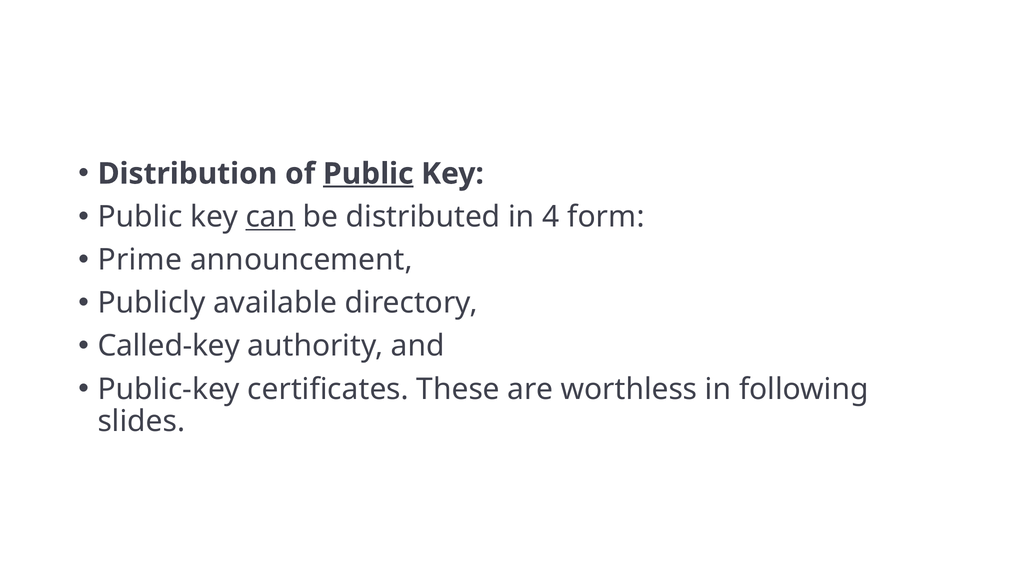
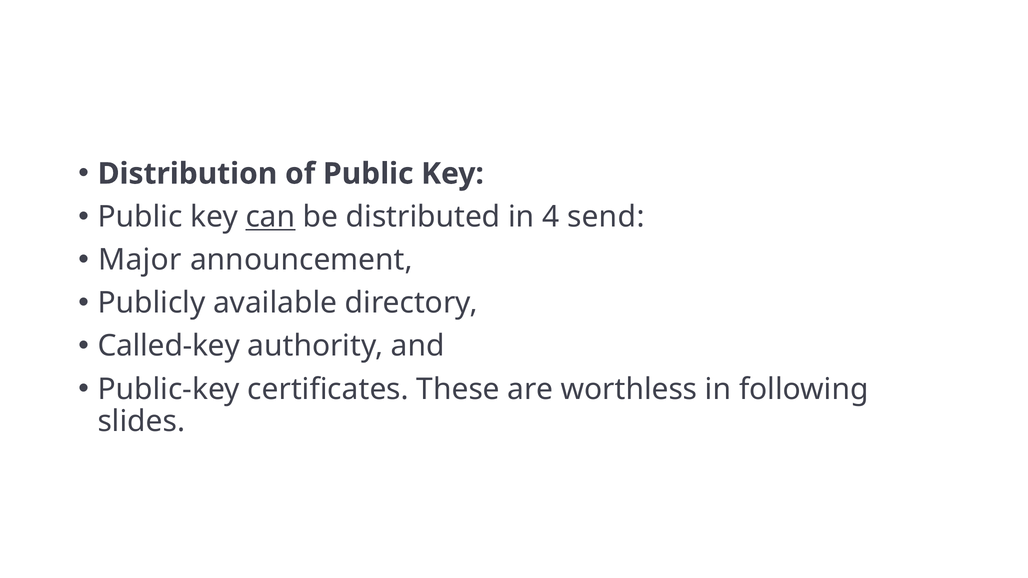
Public at (368, 174) underline: present -> none
form: form -> send
Prime: Prime -> Major
